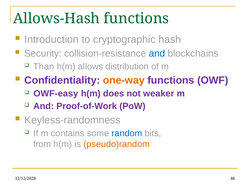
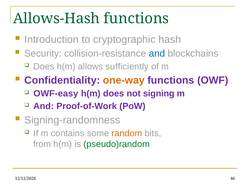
Than at (44, 67): Than -> Does
distribution: distribution -> sufficiently
weaker: weaker -> signing
Keyless-randomness: Keyless-randomness -> Signing-randomness
random colour: blue -> orange
pseudo)random colour: orange -> green
